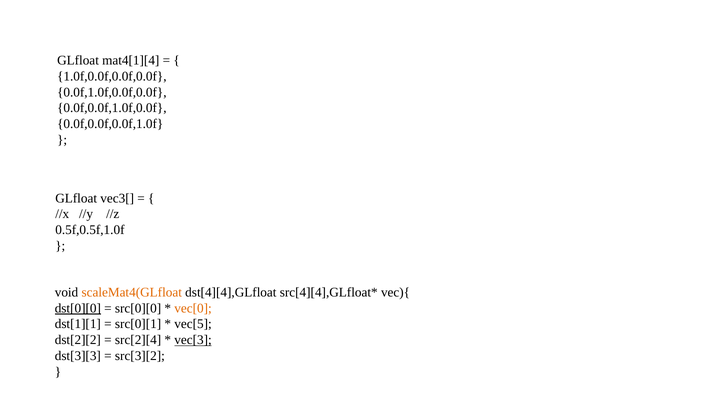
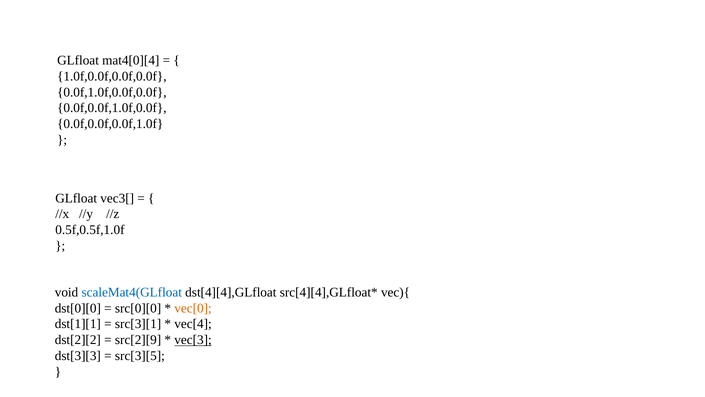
mat4[1][4: mat4[1][4 -> mat4[0][4
scaleMat4(GLfloat colour: orange -> blue
dst[0][0 underline: present -> none
src[0][1: src[0][1 -> src[3][1
vec[5: vec[5 -> vec[4
src[2][4: src[2][4 -> src[2][9
src[3][2: src[3][2 -> src[3][5
